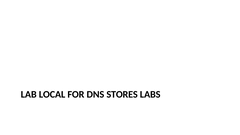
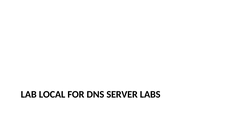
STORES: STORES -> SERVER
